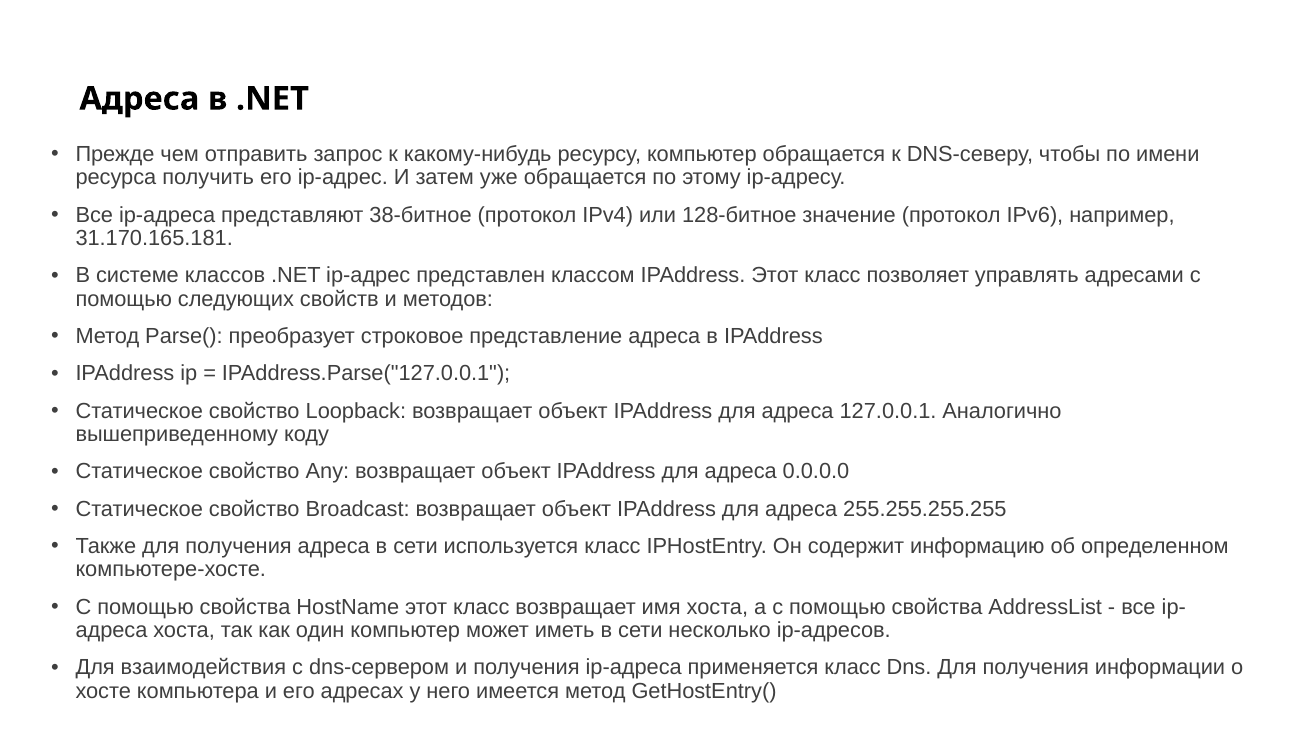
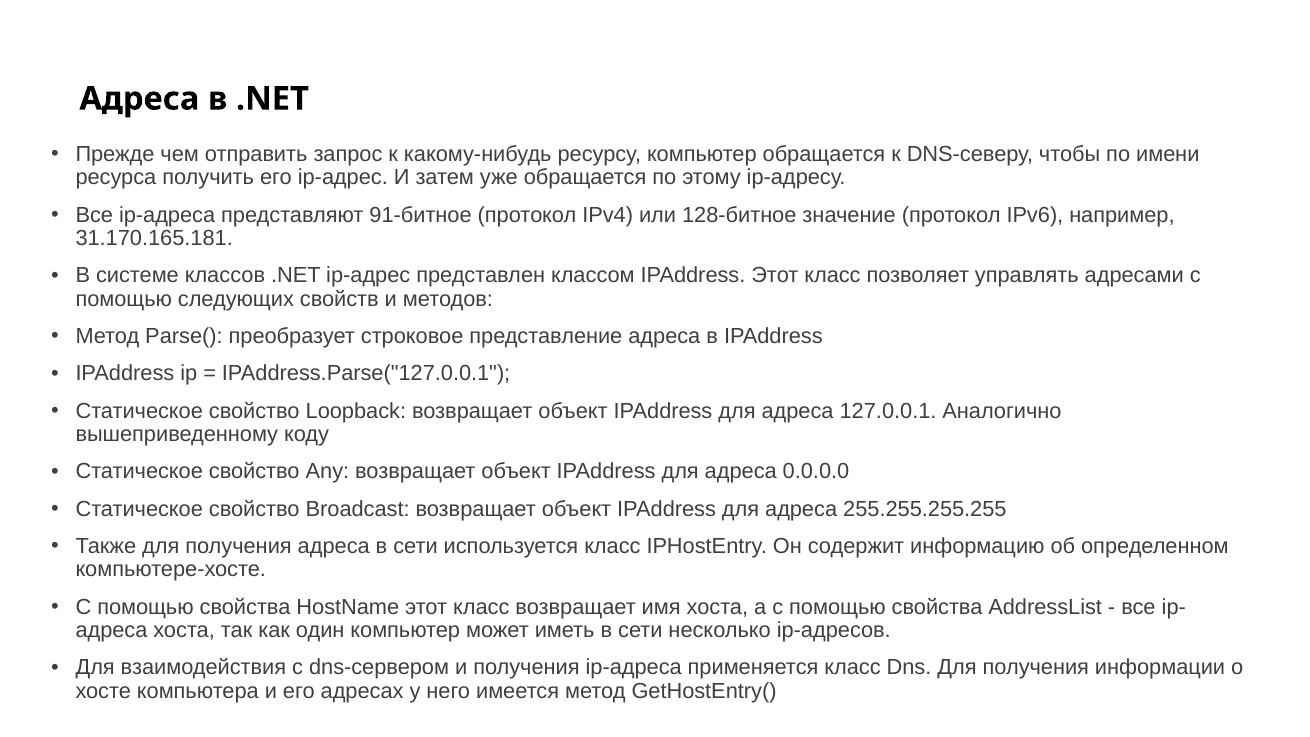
38-битное: 38-битное -> 91-битное
